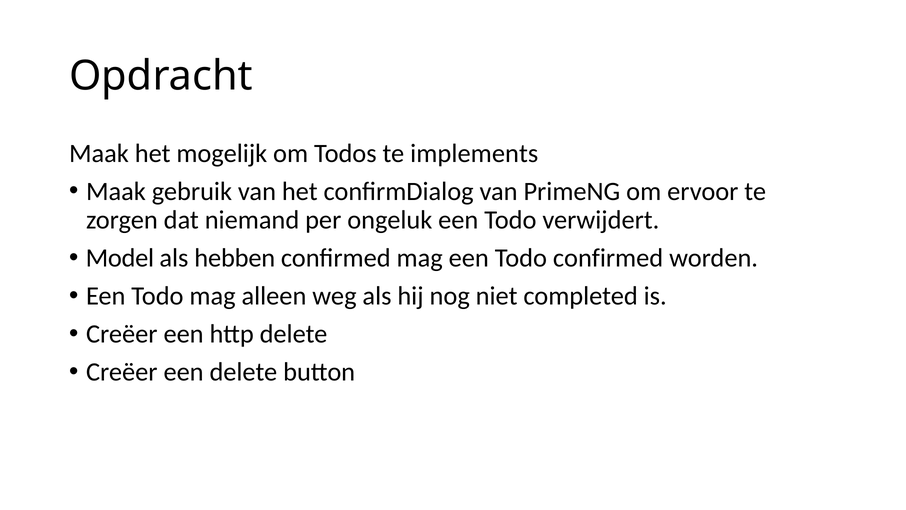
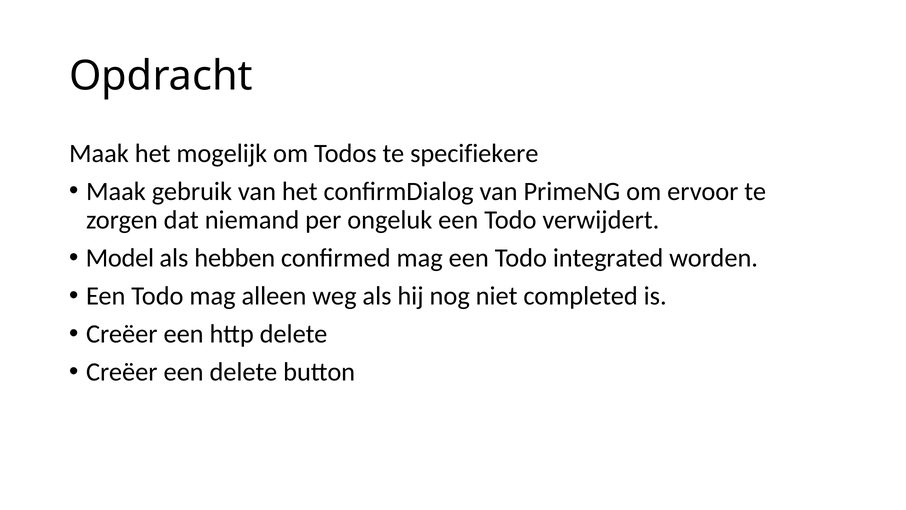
implements: implements -> specifiekere
Todo confirmed: confirmed -> integrated
